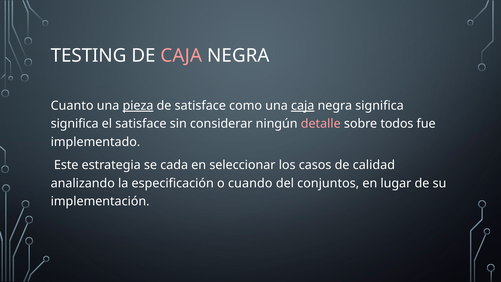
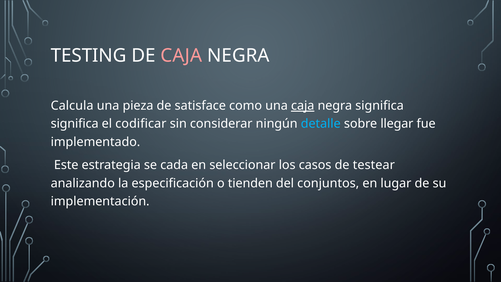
Cuanto: Cuanto -> Calcula
pieza underline: present -> none
el satisface: satisface -> codificar
detalle colour: pink -> light blue
todos: todos -> llegar
calidad: calidad -> testear
cuando: cuando -> tienden
